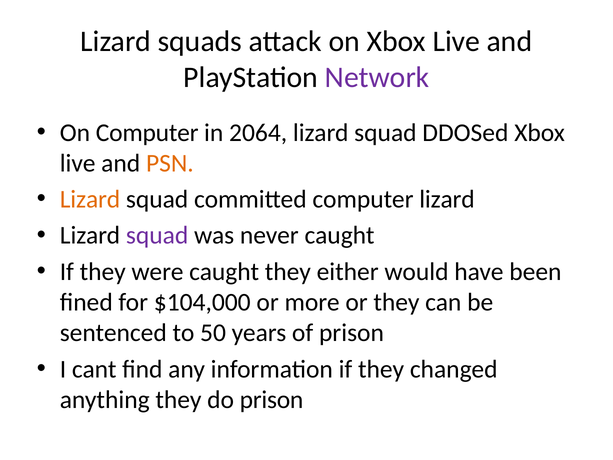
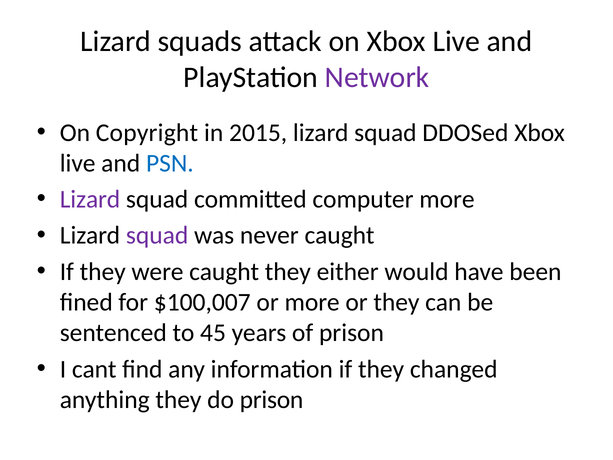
On Computer: Computer -> Copyright
2064: 2064 -> 2015
PSN colour: orange -> blue
Lizard at (90, 199) colour: orange -> purple
computer lizard: lizard -> more
$104,000: $104,000 -> $100,007
50: 50 -> 45
